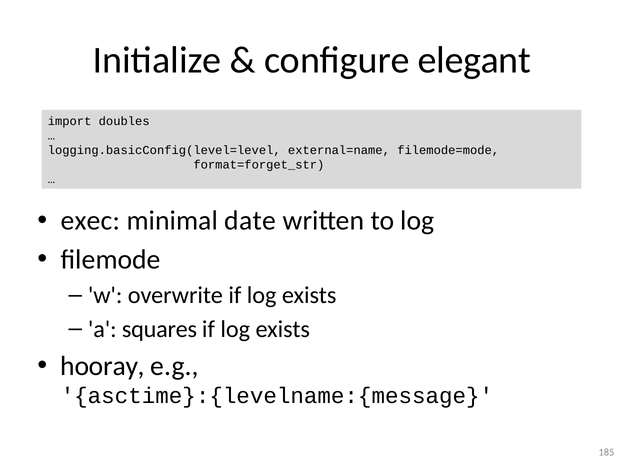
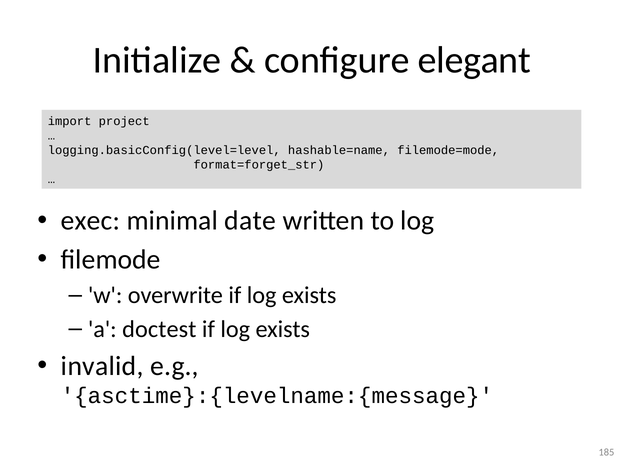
doubles: doubles -> project
external=name: external=name -> hashable=name
squares: squares -> doctest
hooray: hooray -> invalid
